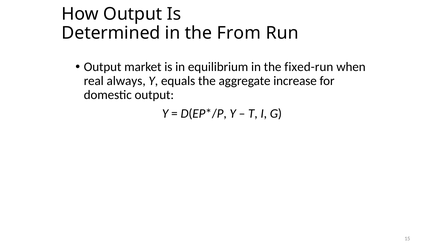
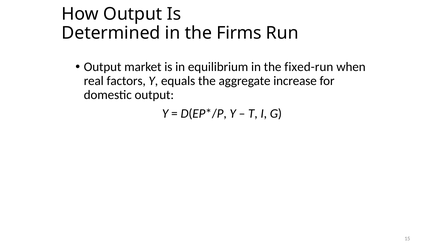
From: From -> Firms
always: always -> factors
